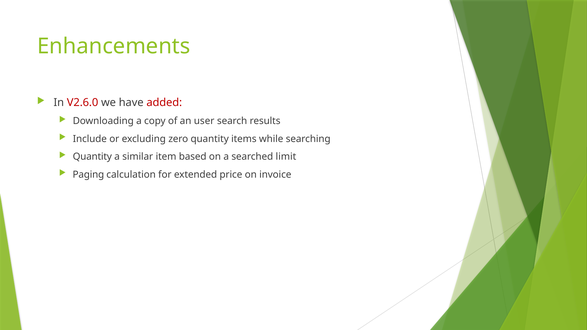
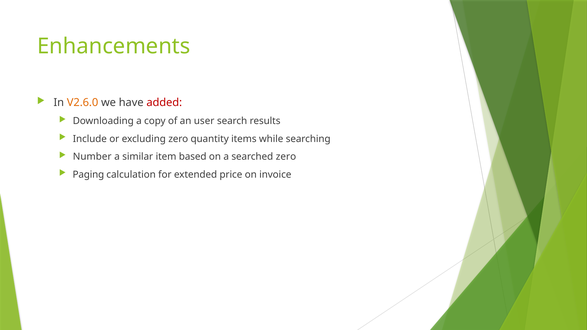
V2.6.0 colour: red -> orange
Quantity at (92, 157): Quantity -> Number
searched limit: limit -> zero
